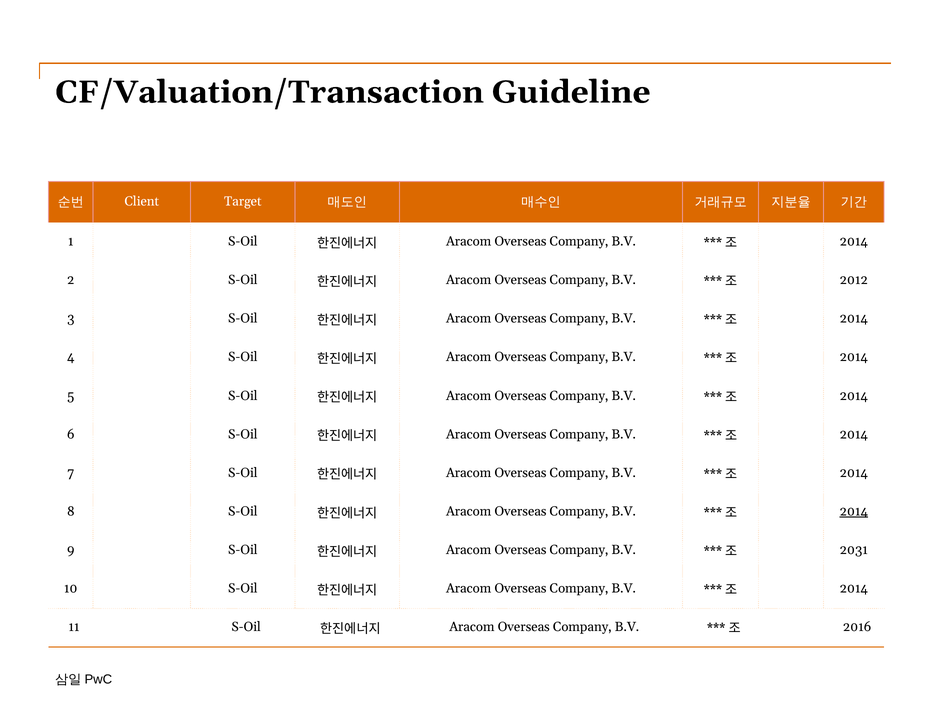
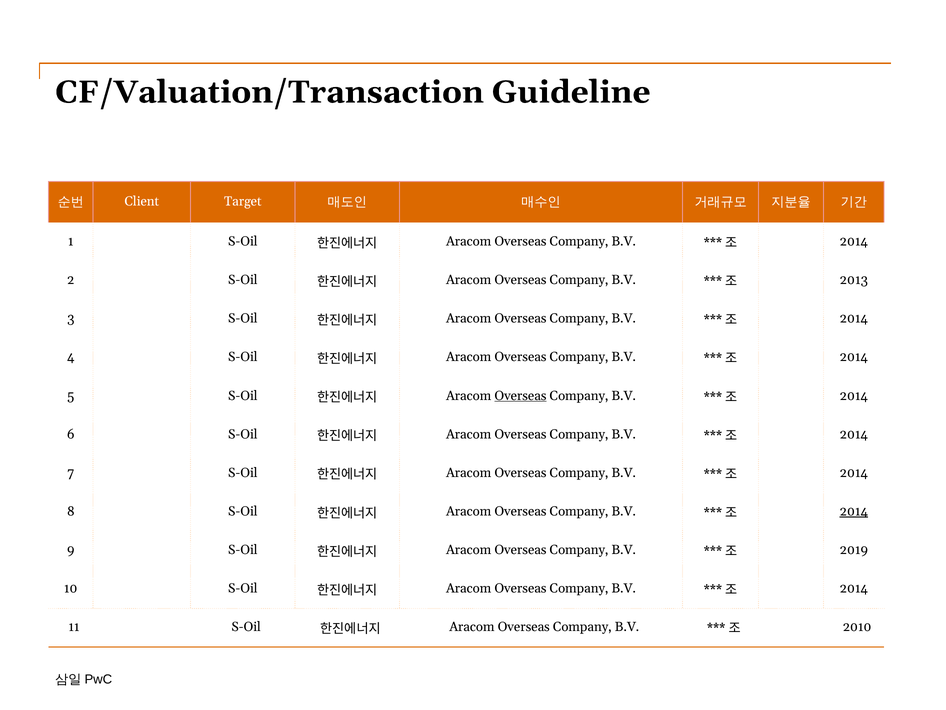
2012: 2012 -> 2013
Overseas at (520, 395) underline: none -> present
2031: 2031 -> 2019
2016: 2016 -> 2010
